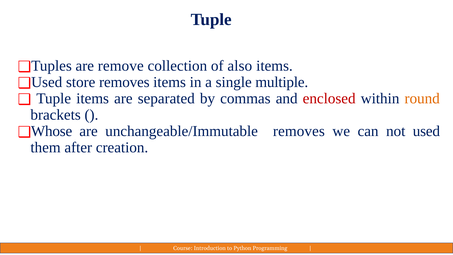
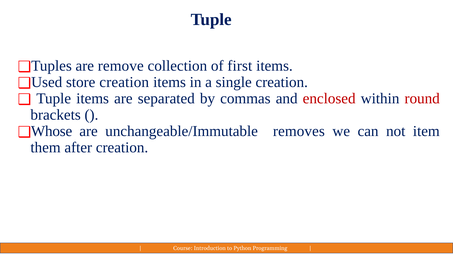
also: also -> first
store removes: removes -> creation
single multiple: multiple -> creation
round colour: orange -> red
not used: used -> item
